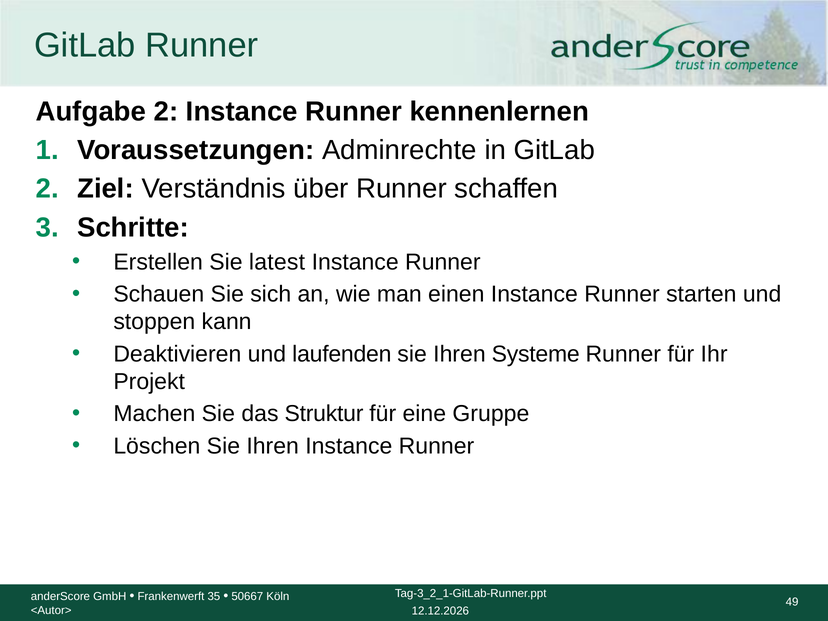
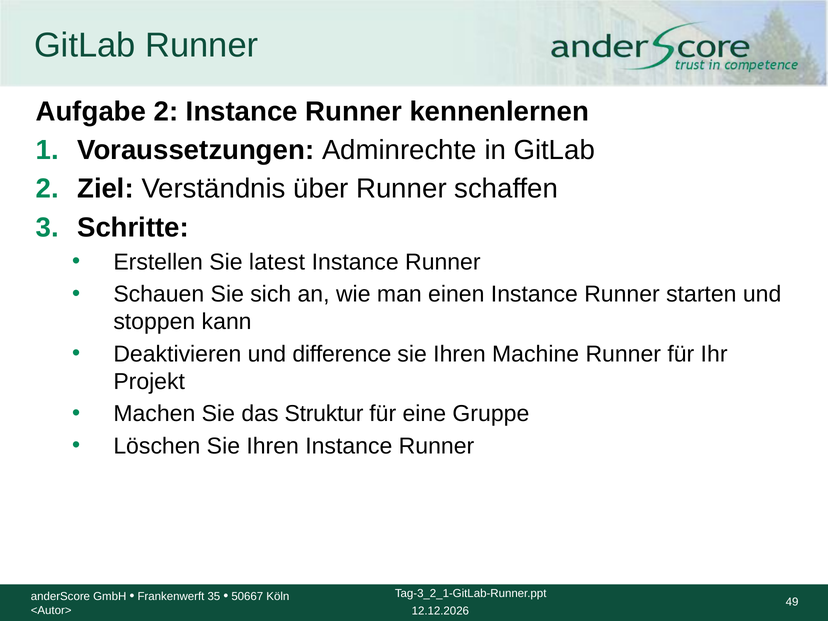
laufenden: laufenden -> difference
Systeme: Systeme -> Machine
